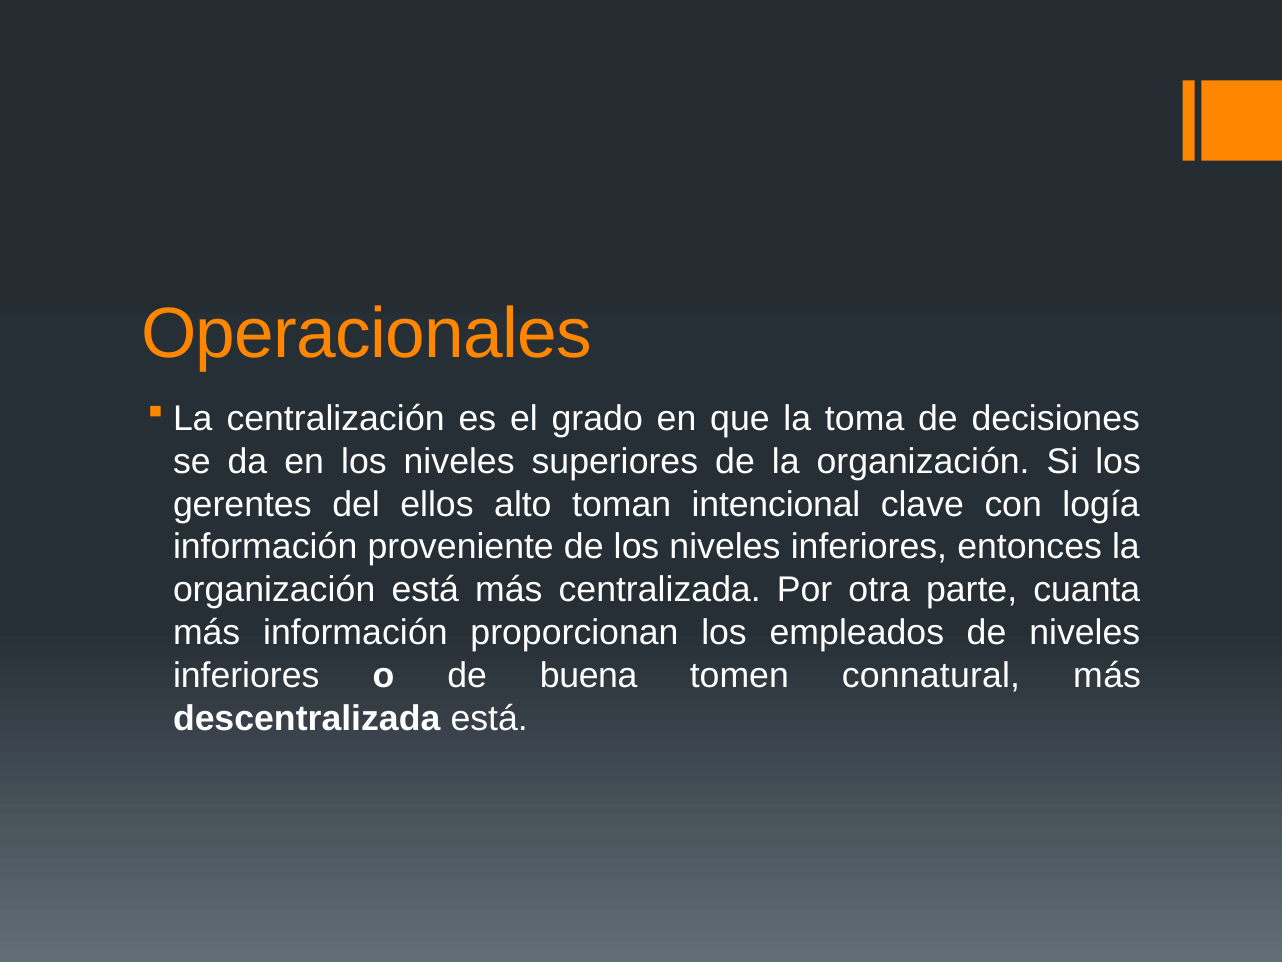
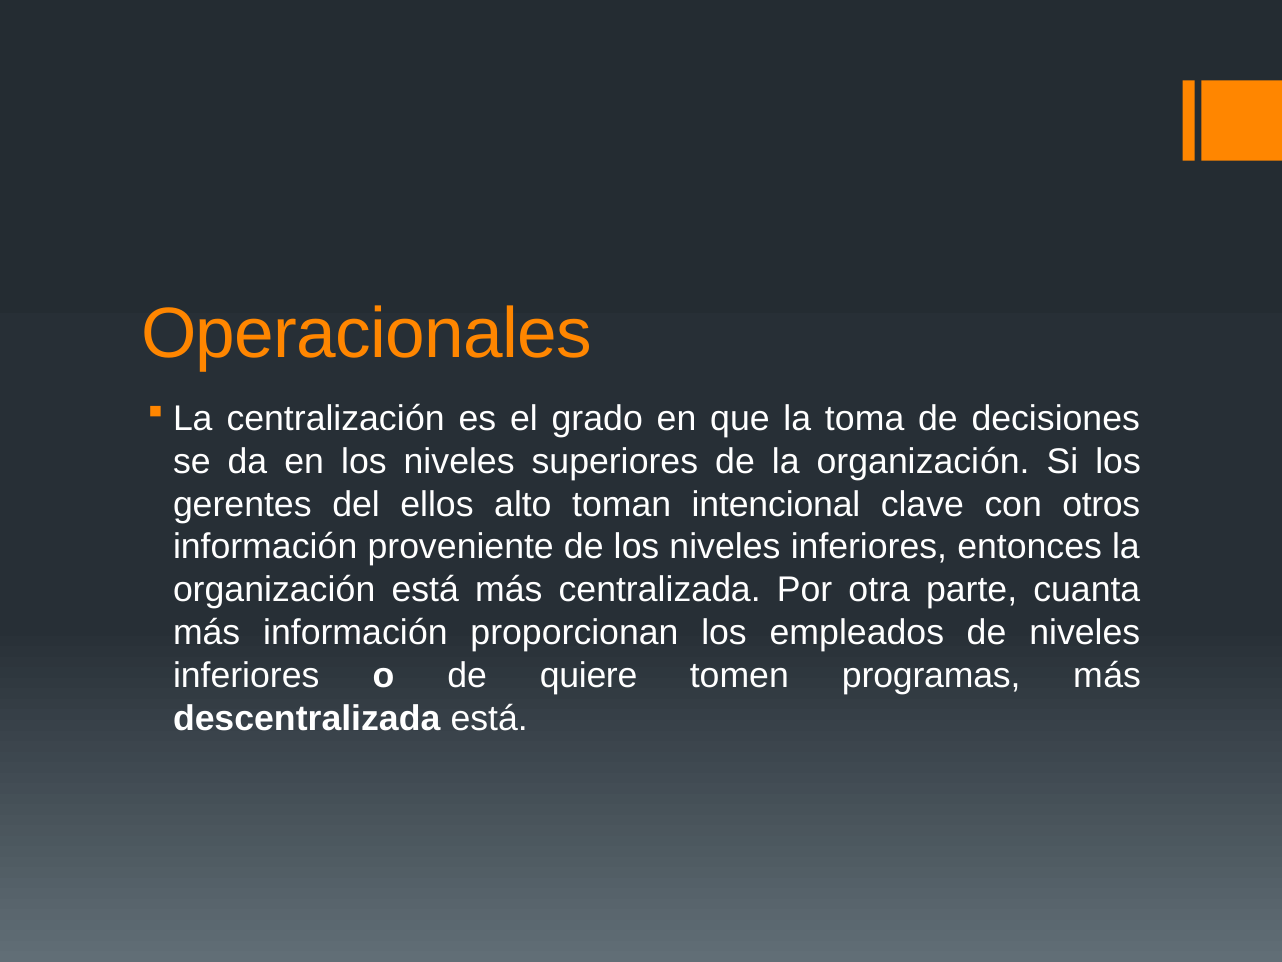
logía: logía -> otros
buena: buena -> quiere
connatural: connatural -> programas
